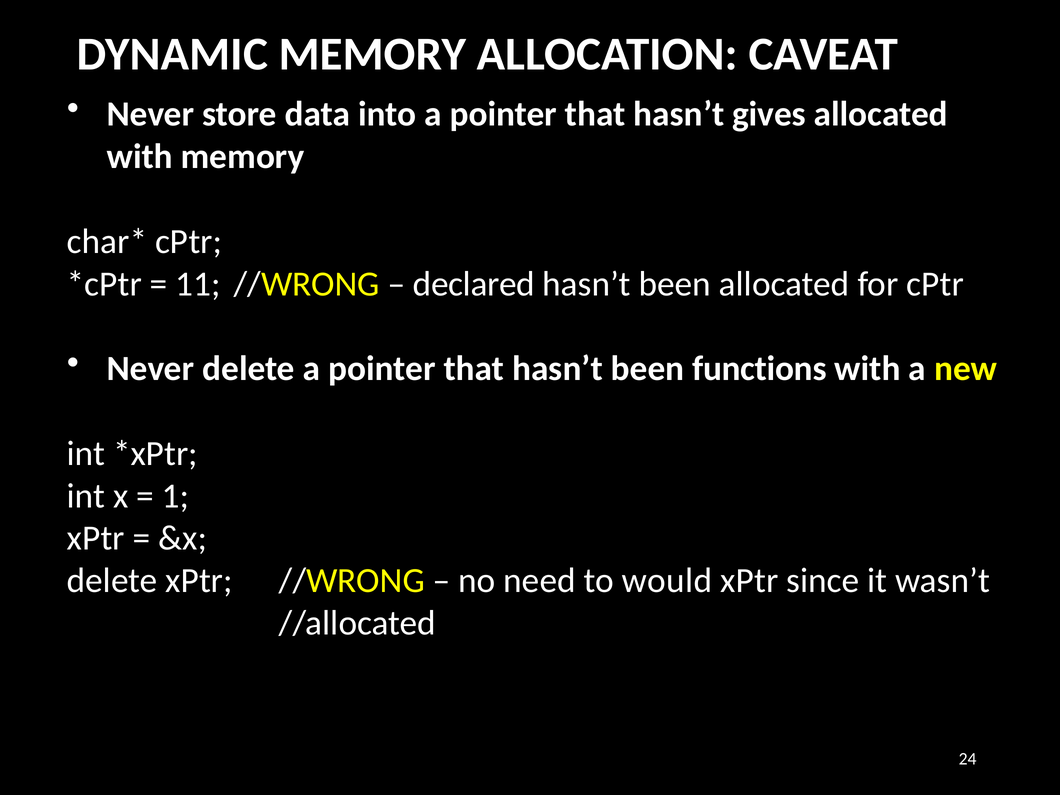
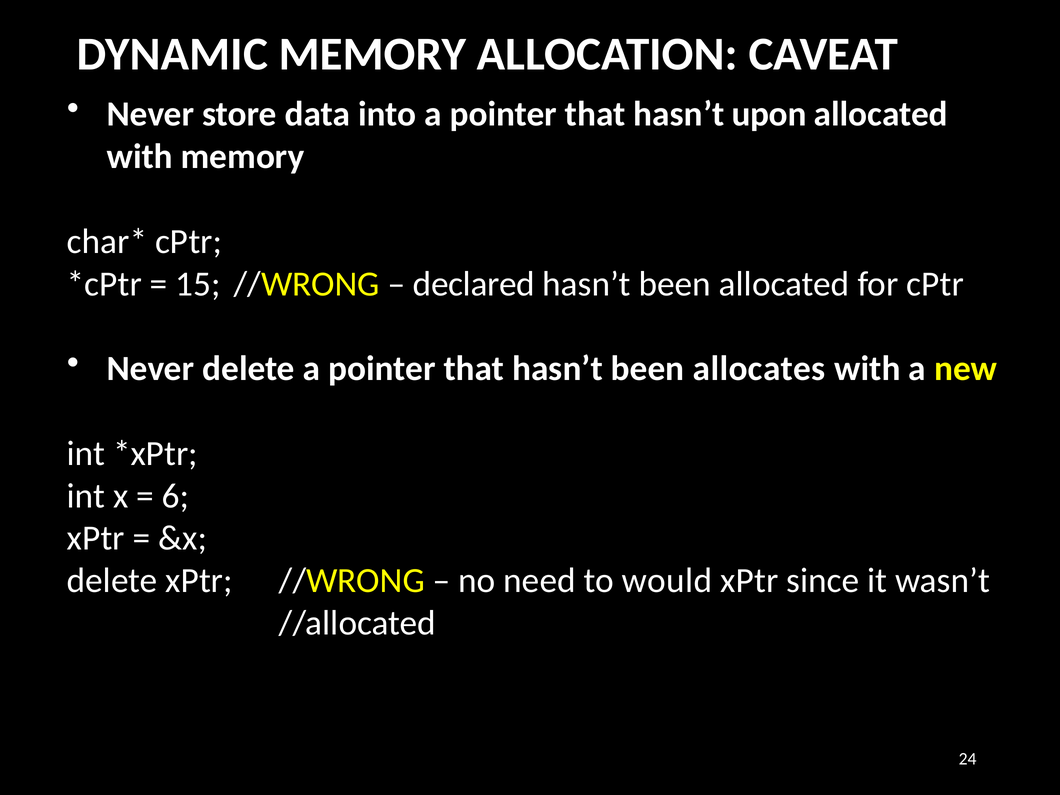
gives: gives -> upon
11: 11 -> 15
functions: functions -> allocates
1: 1 -> 6
